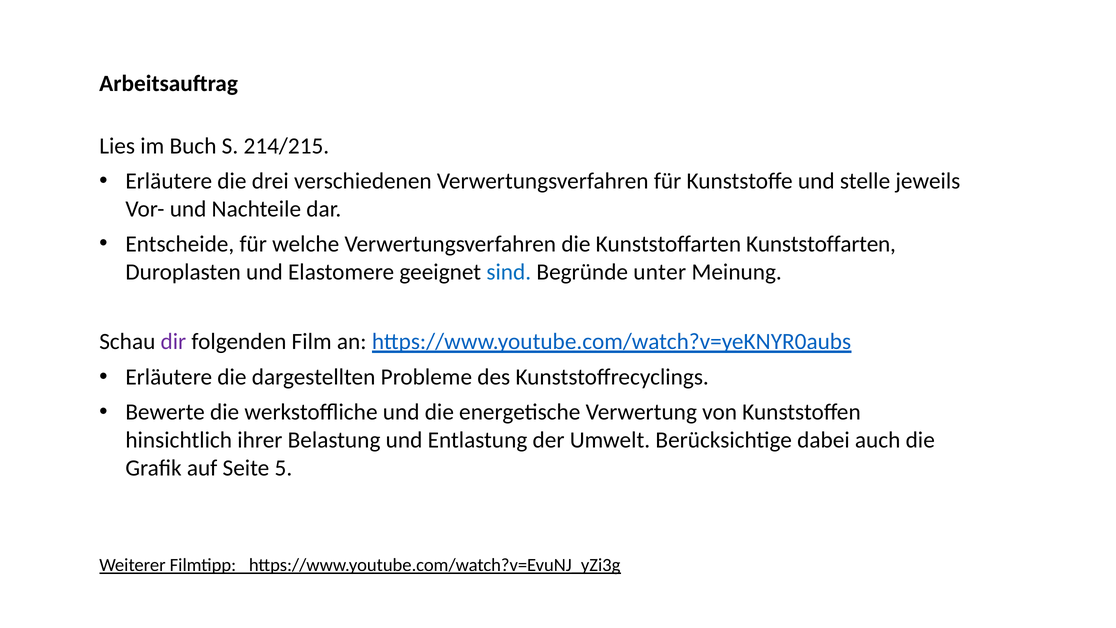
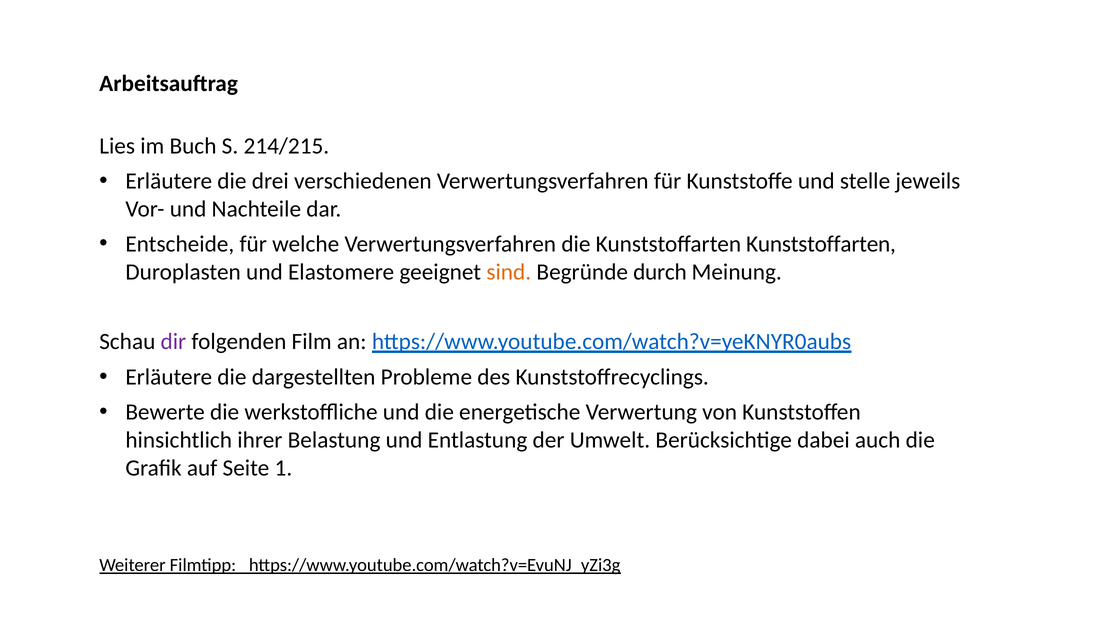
sind colour: blue -> orange
unter: unter -> durch
5: 5 -> 1
